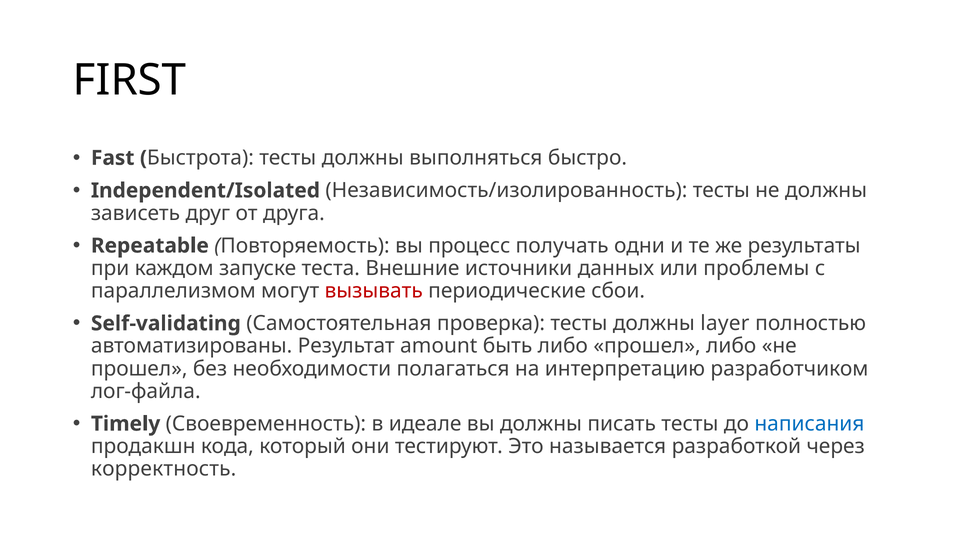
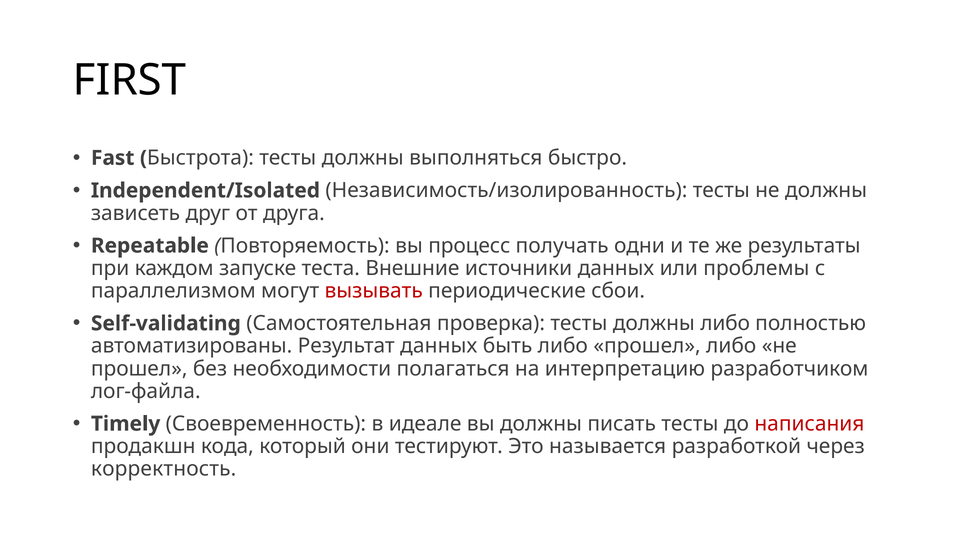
должны layer: layer -> либо
Результат amount: amount -> данных
написания colour: blue -> red
